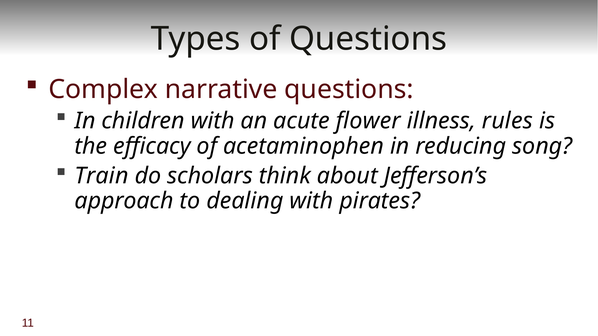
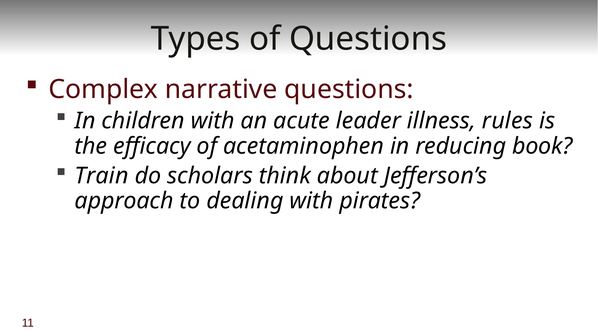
flower: flower -> leader
song: song -> book
